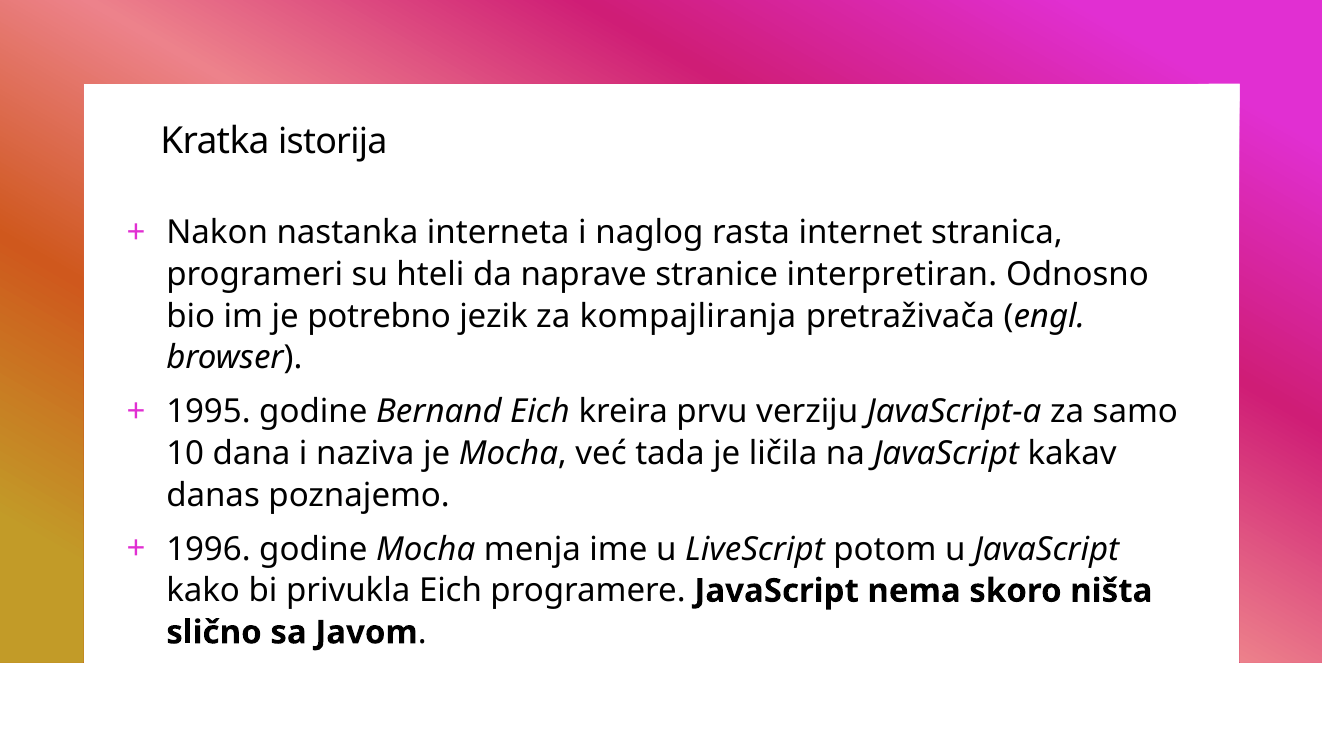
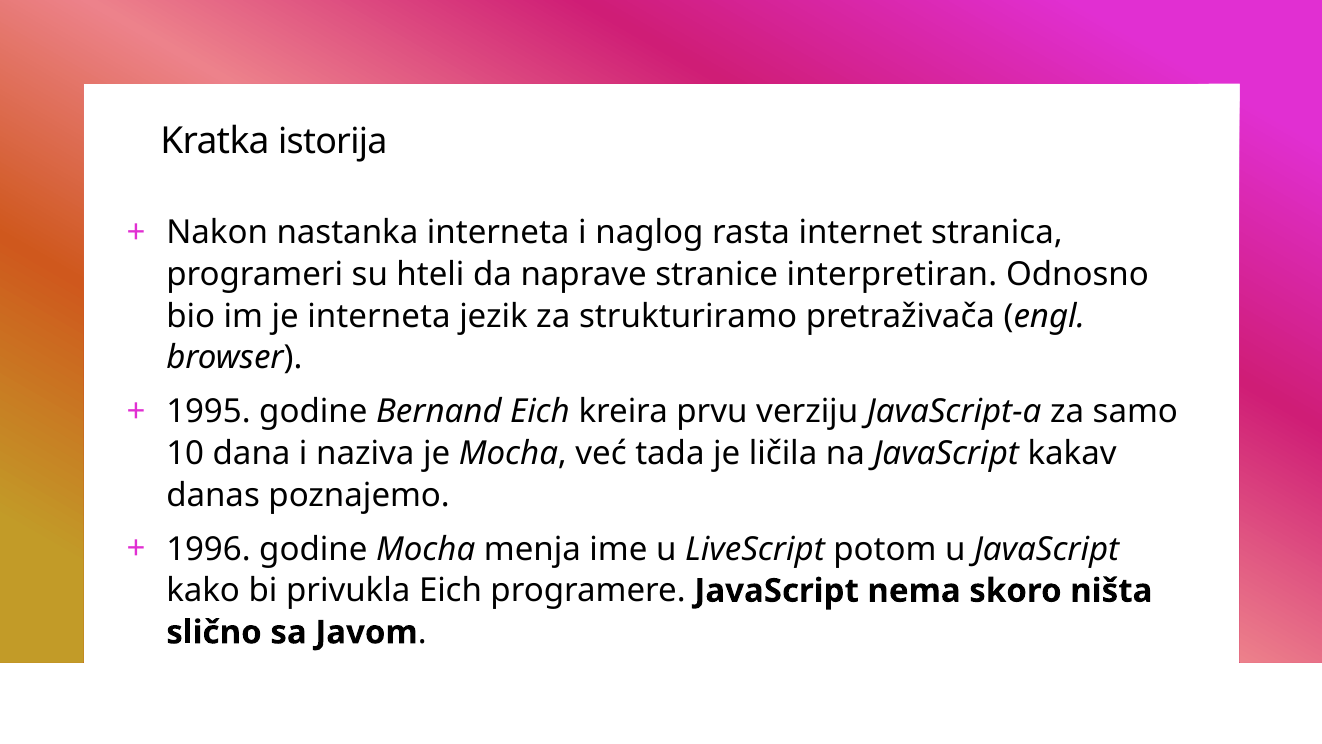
je potrebno: potrebno -> interneta
kompajliranja: kompajliranja -> strukturiramo
